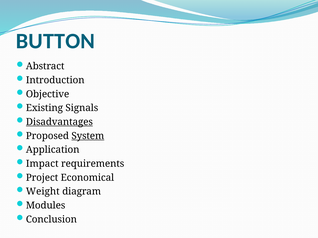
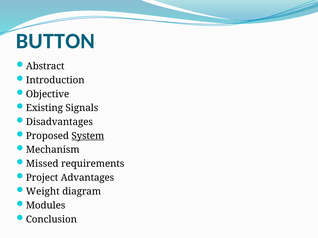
Disadvantages underline: present -> none
Application: Application -> Mechanism
Impact: Impact -> Missed
Economical: Economical -> Advantages
